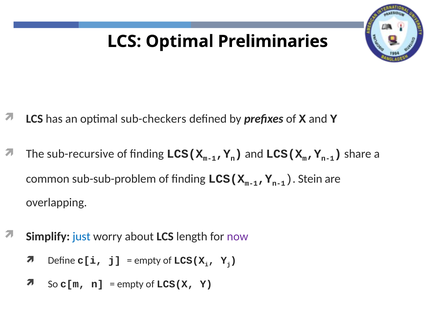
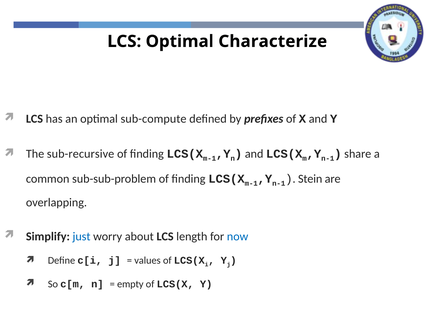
Preliminaries: Preliminaries -> Characterize
sub-checkers: sub-checkers -> sub-compute
now colour: purple -> blue
empty at (148, 261): empty -> values
